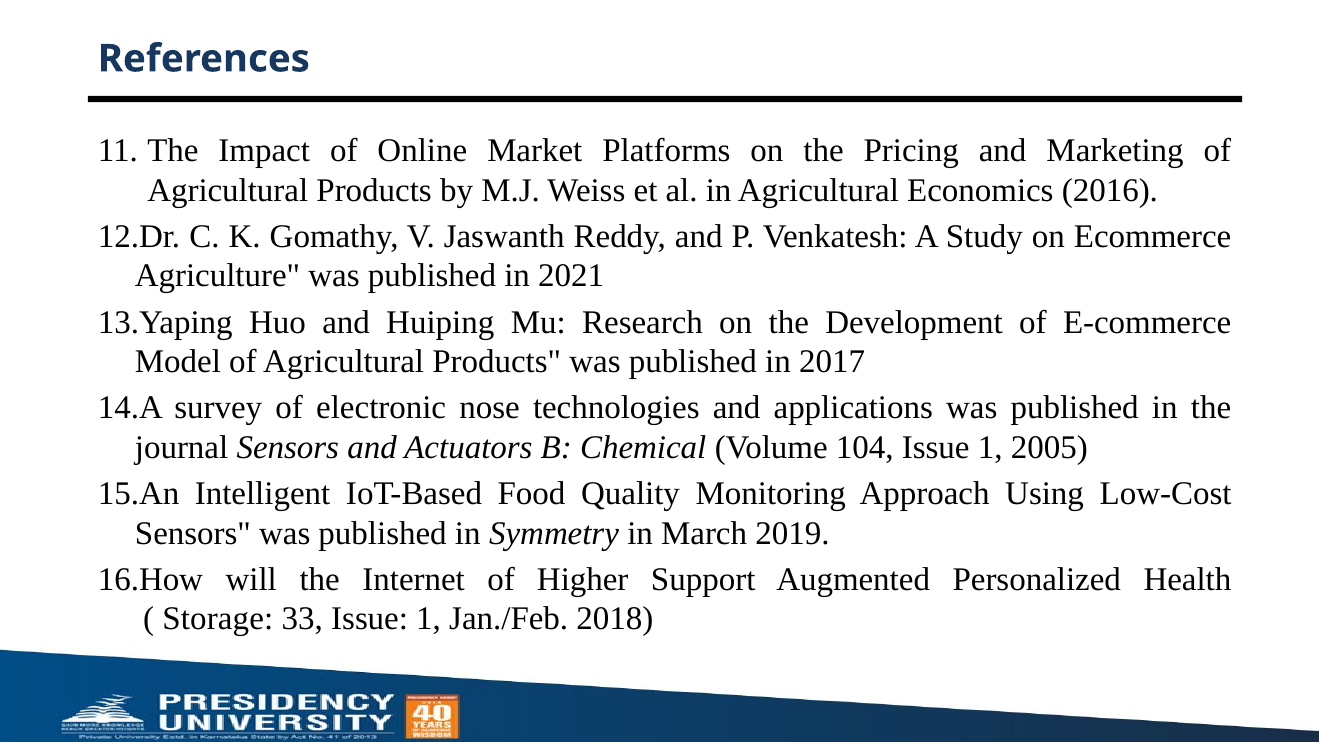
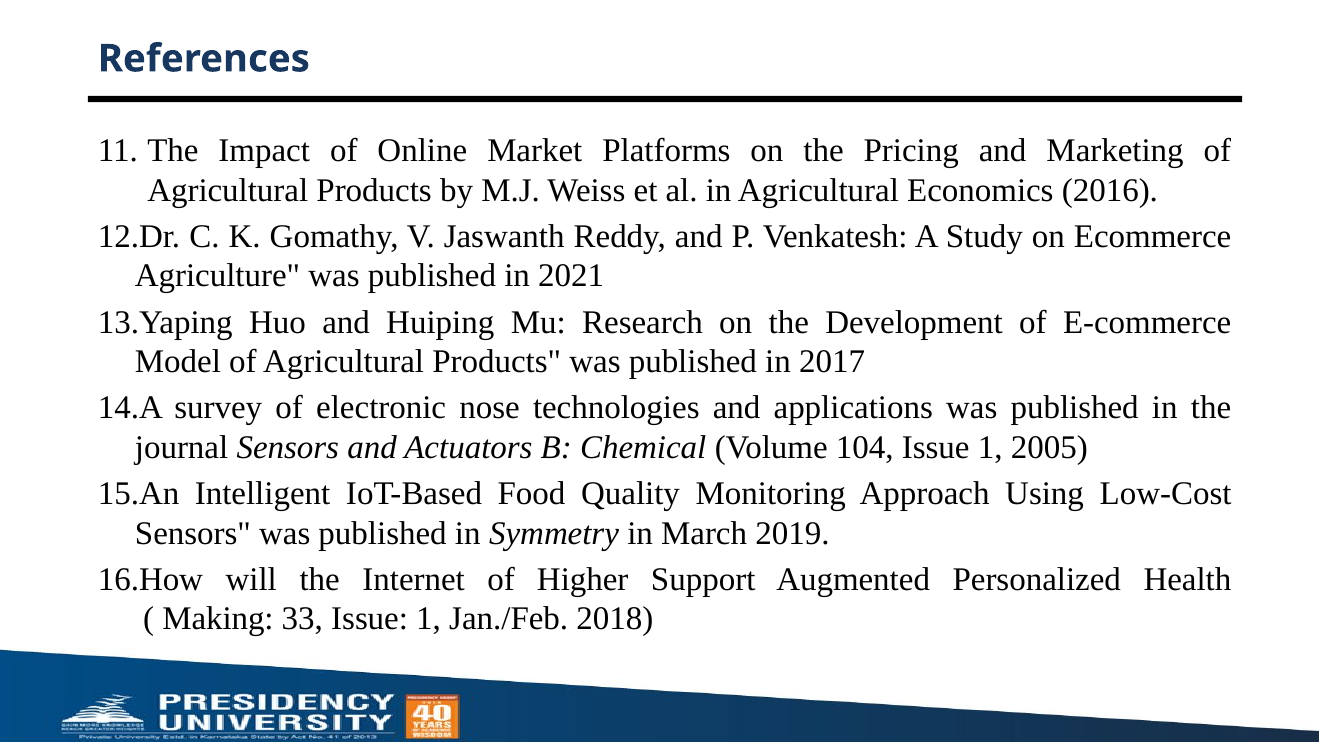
Storage: Storage -> Making
